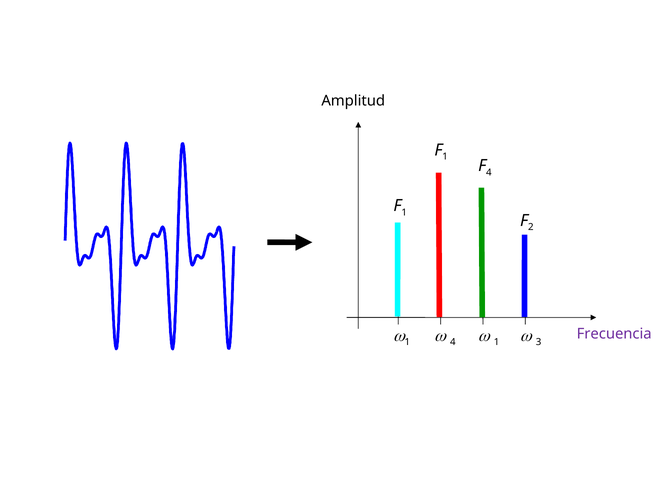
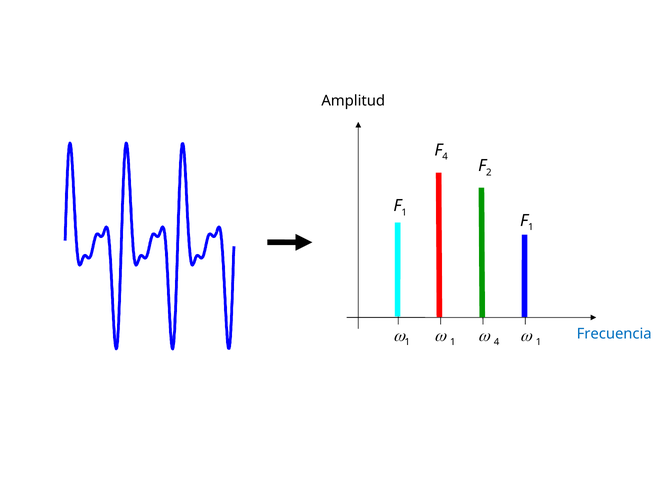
1 at (445, 157): 1 -> 4
4 at (489, 173): 4 -> 2
2 at (531, 227): 2 -> 1
Frecuencia colour: purple -> blue
4 at (453, 343): 4 -> 1
1 at (497, 343): 1 -> 4
3 at (539, 343): 3 -> 1
